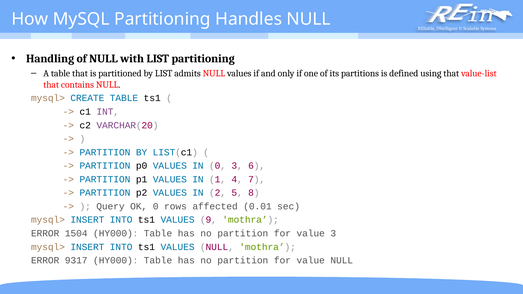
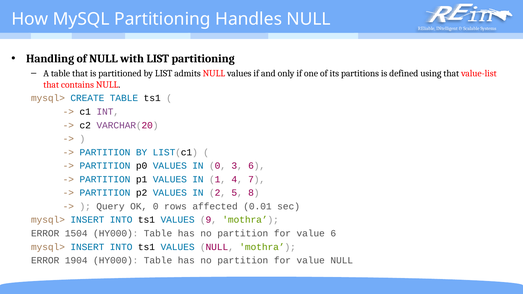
value 3: 3 -> 6
9317: 9317 -> 1904
